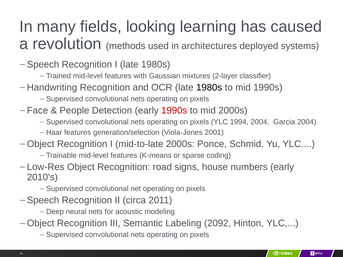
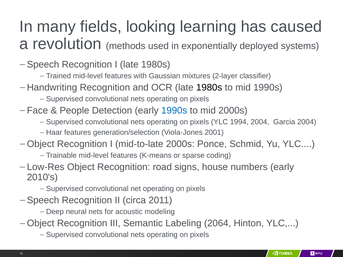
architectures: architectures -> exponentially
1990s at (174, 111) colour: red -> blue
2092: 2092 -> 2064
